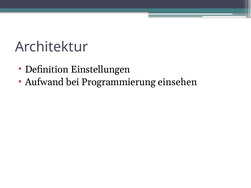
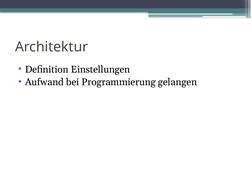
einsehen: einsehen -> gelangen
